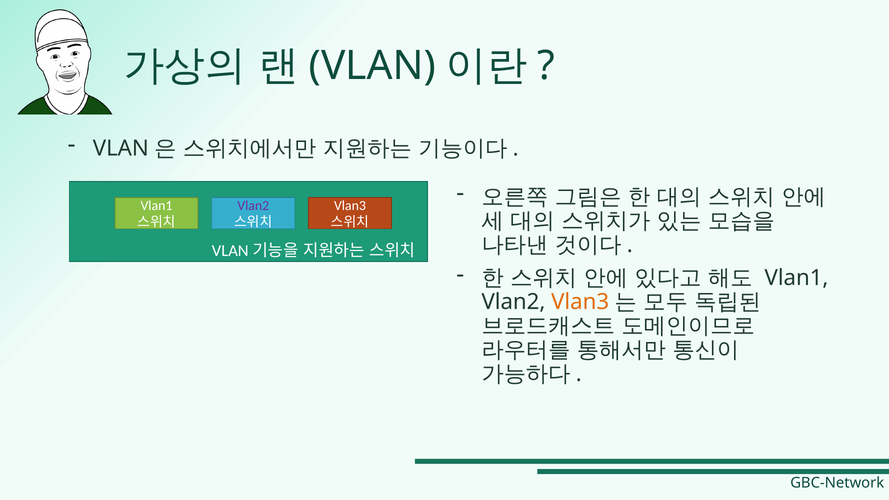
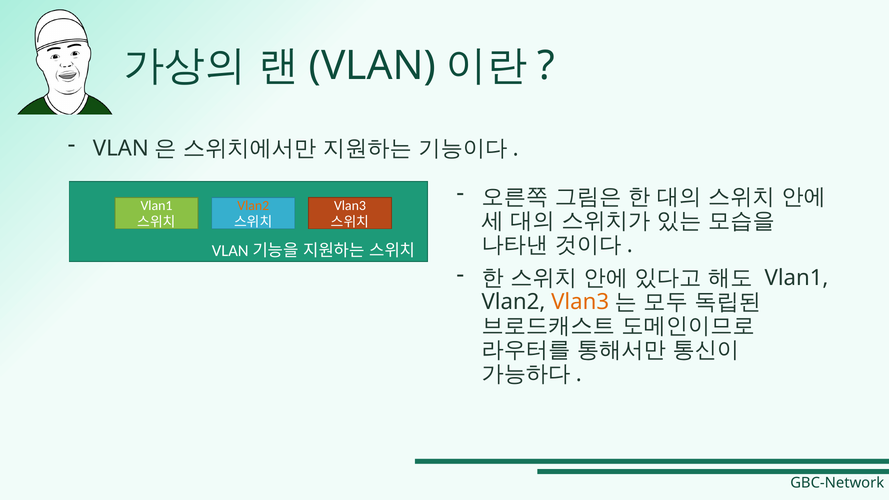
Vlan2 at (253, 206) colour: purple -> orange
